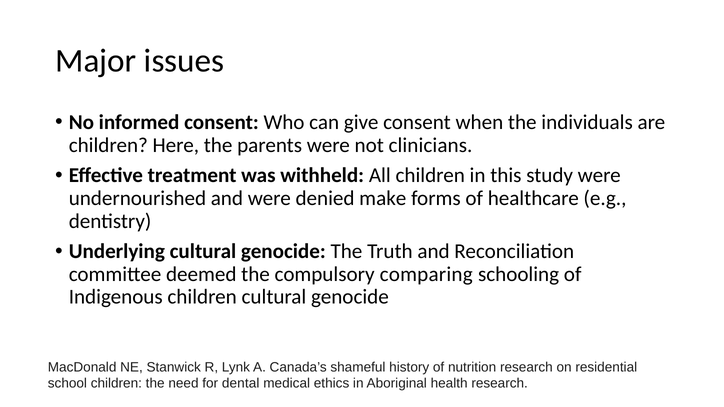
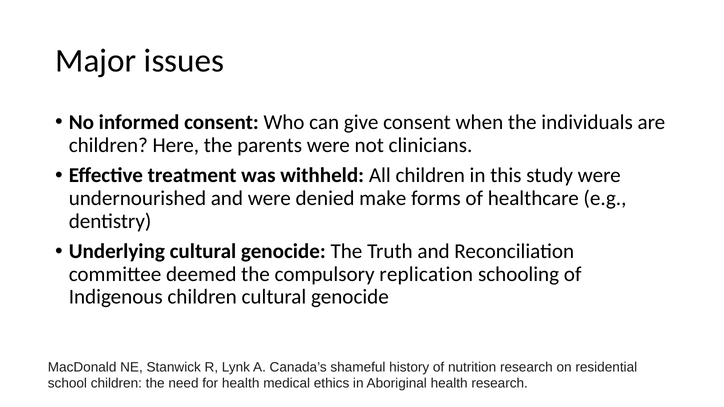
comparing: comparing -> replication
for dental: dental -> health
